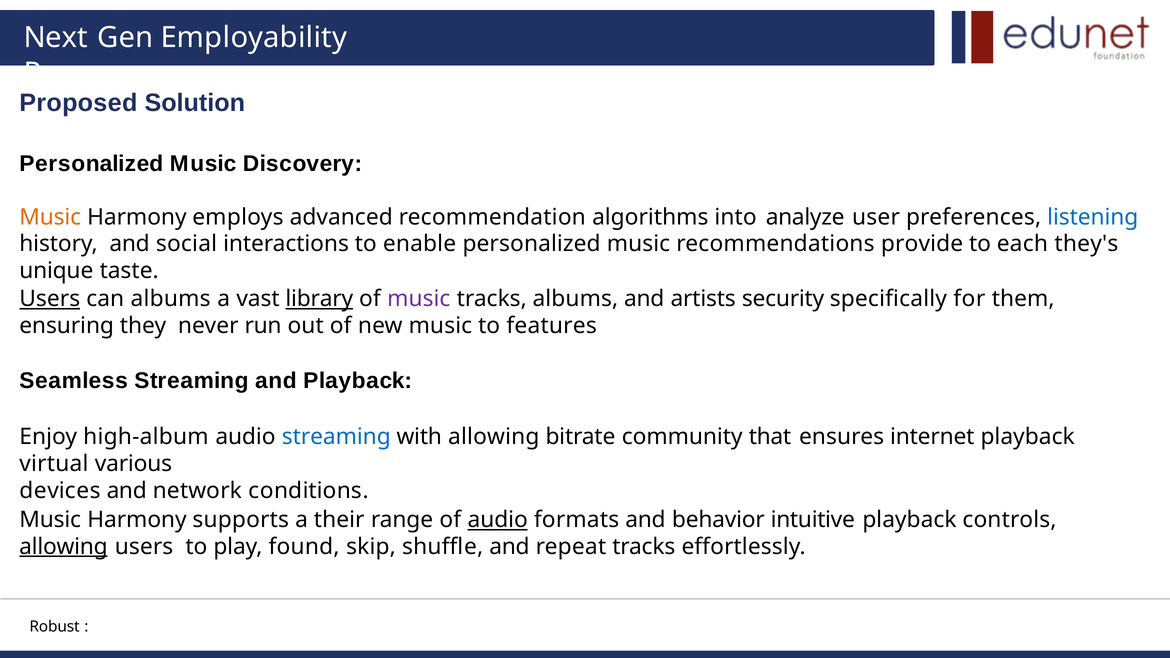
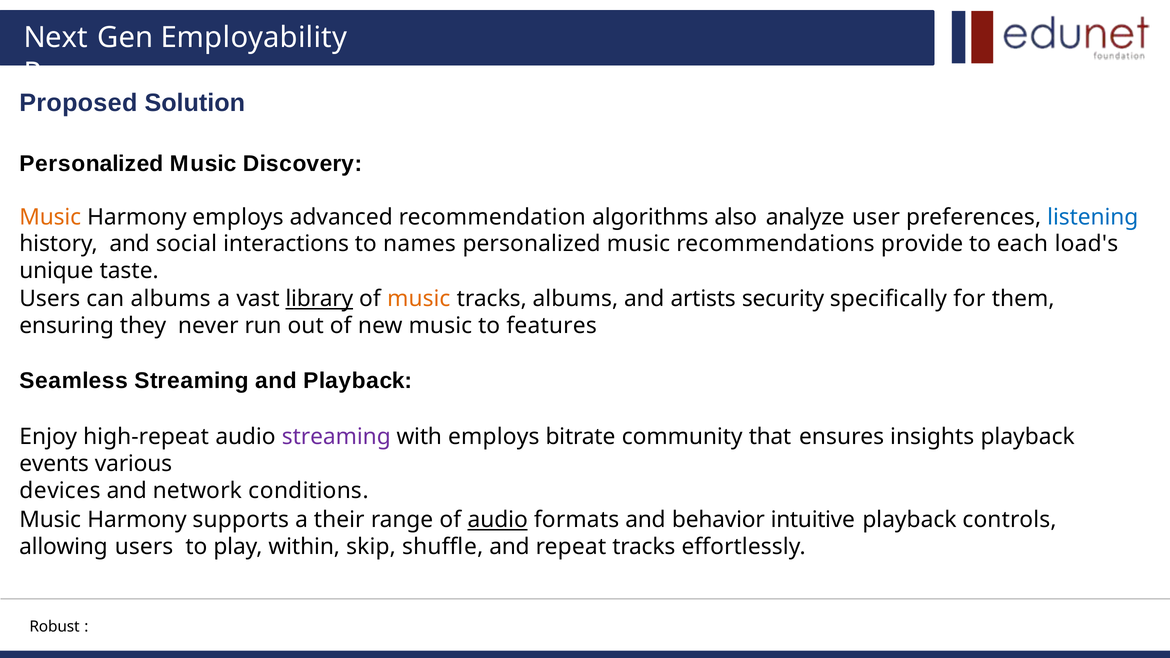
into: into -> also
enable: enable -> names
they's: they's -> load's
Users at (50, 299) underline: present -> none
music at (419, 299) colour: purple -> orange
high-album: high-album -> high-repeat
streaming at (336, 437) colour: blue -> purple
with allowing: allowing -> employs
internet: internet -> insights
virtual: virtual -> events
allowing at (63, 547) underline: present -> none
found: found -> within
